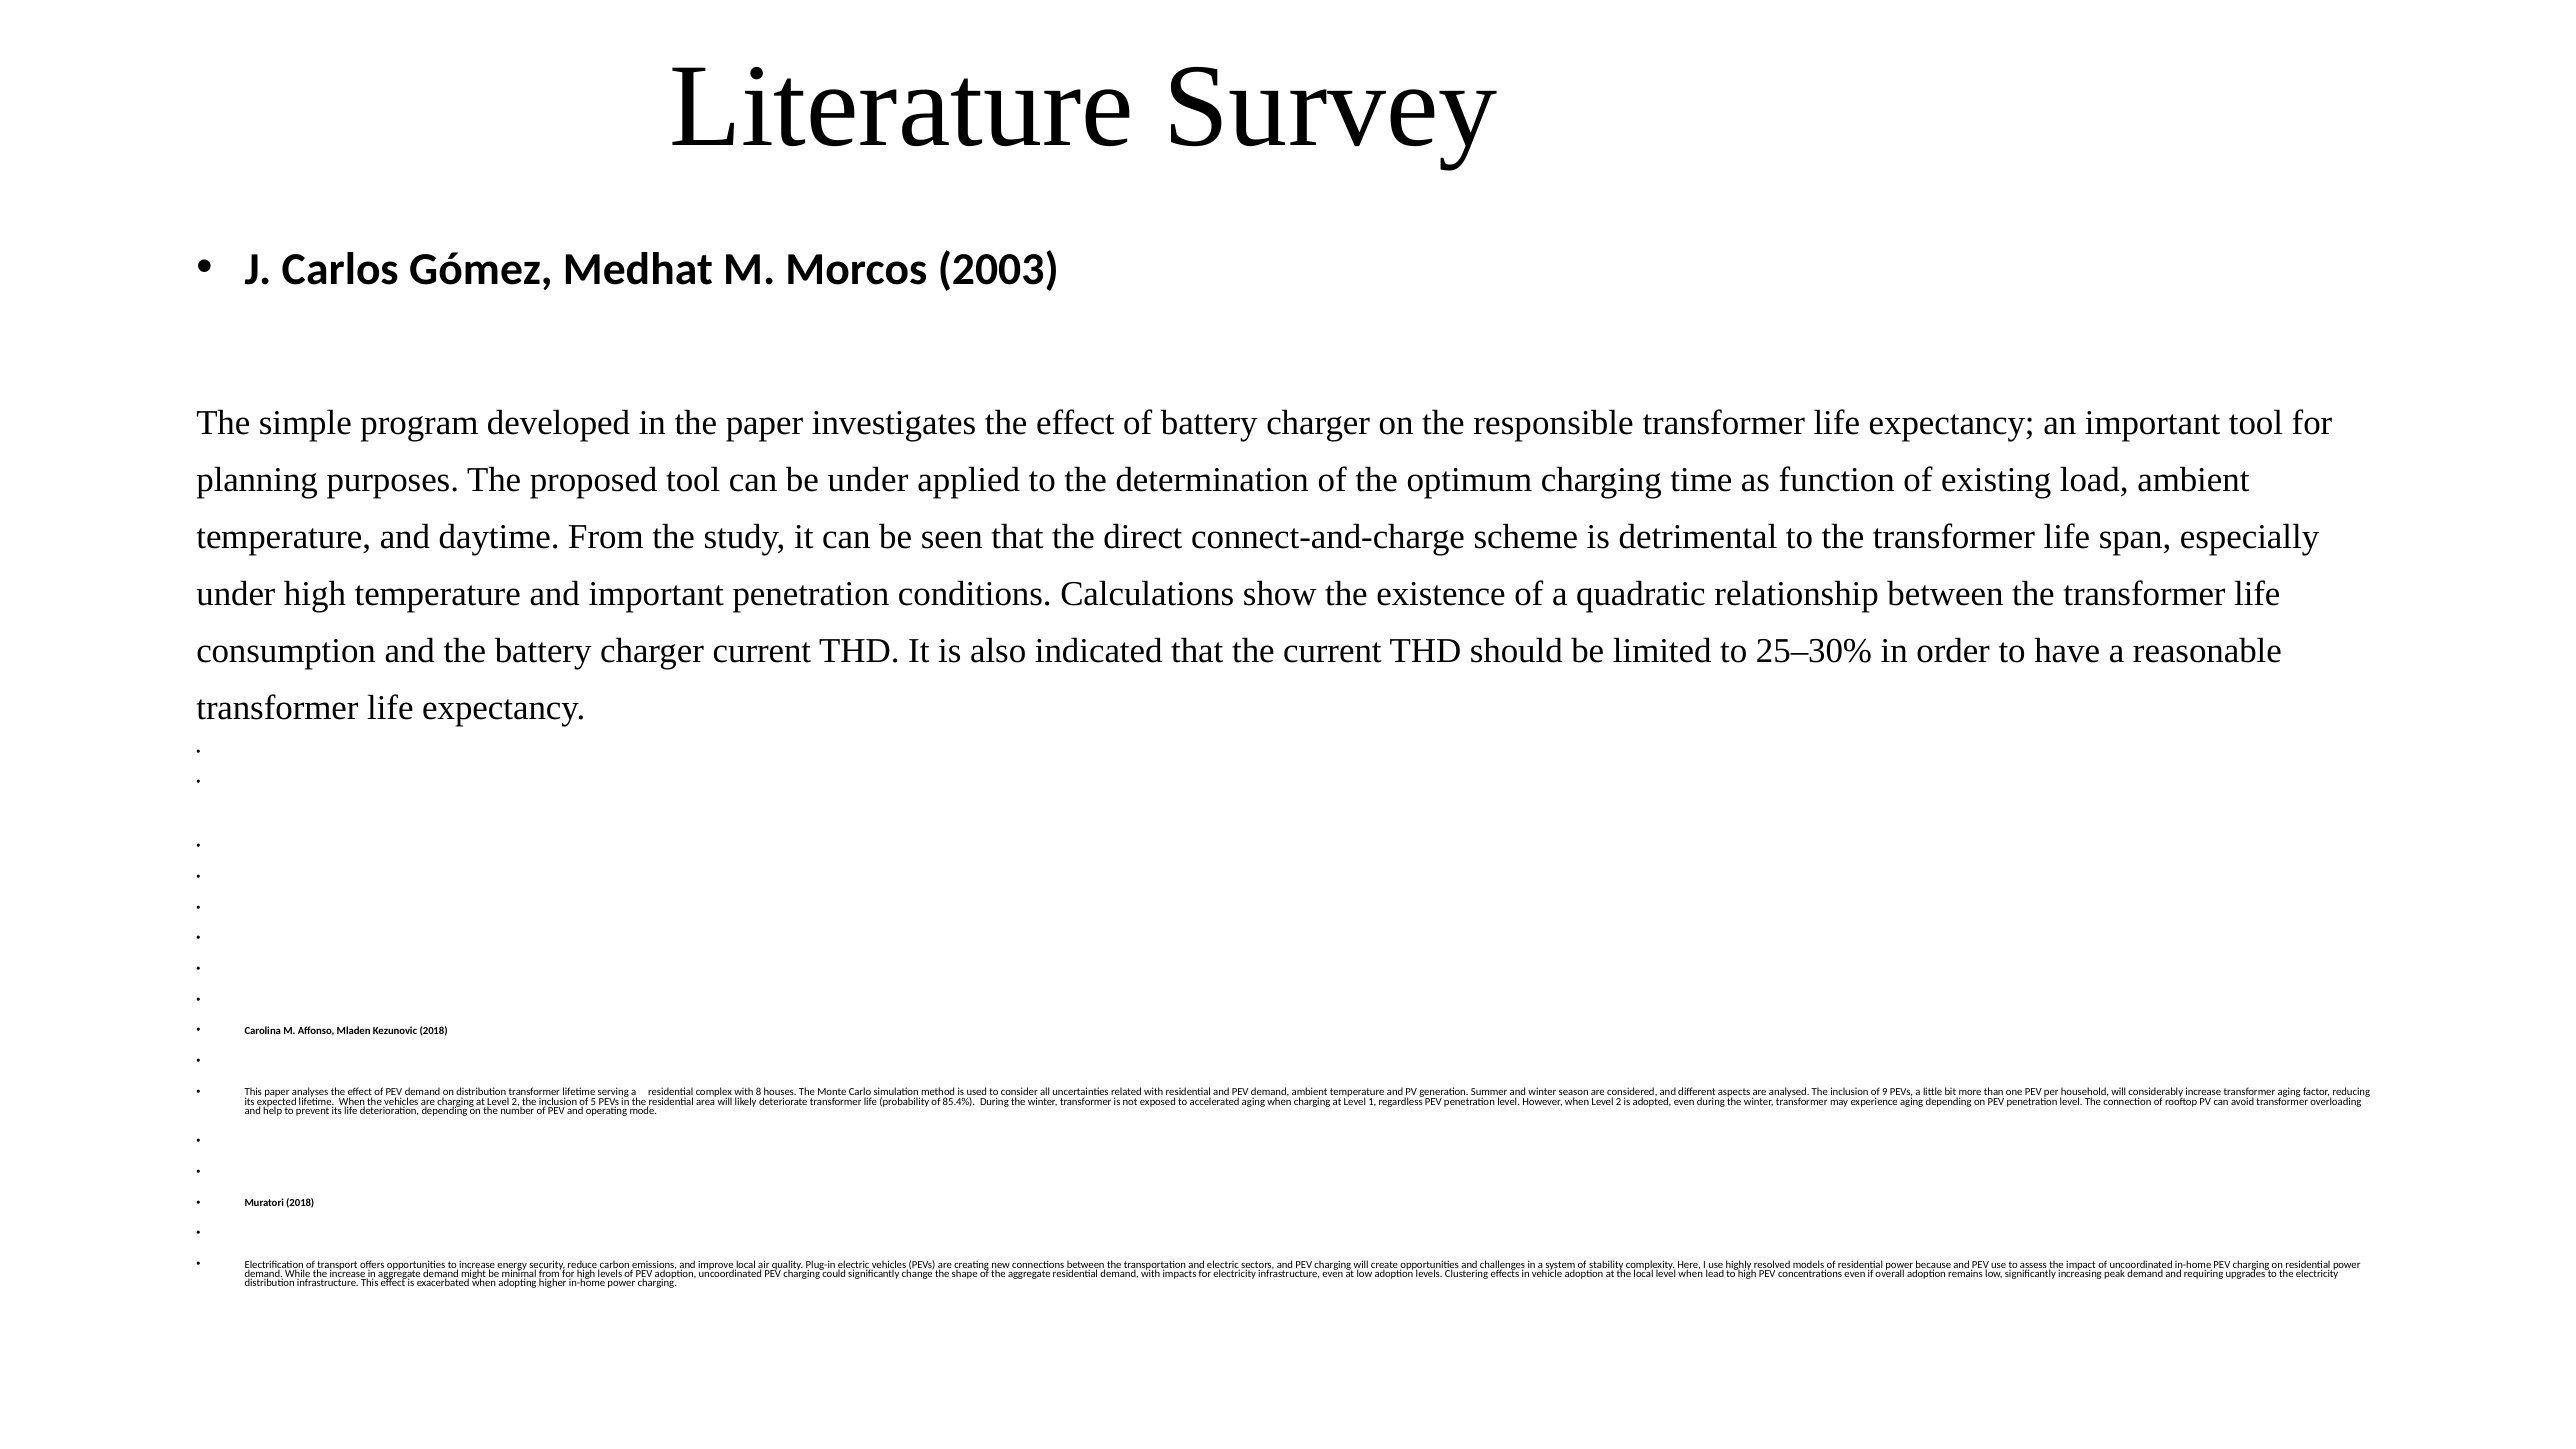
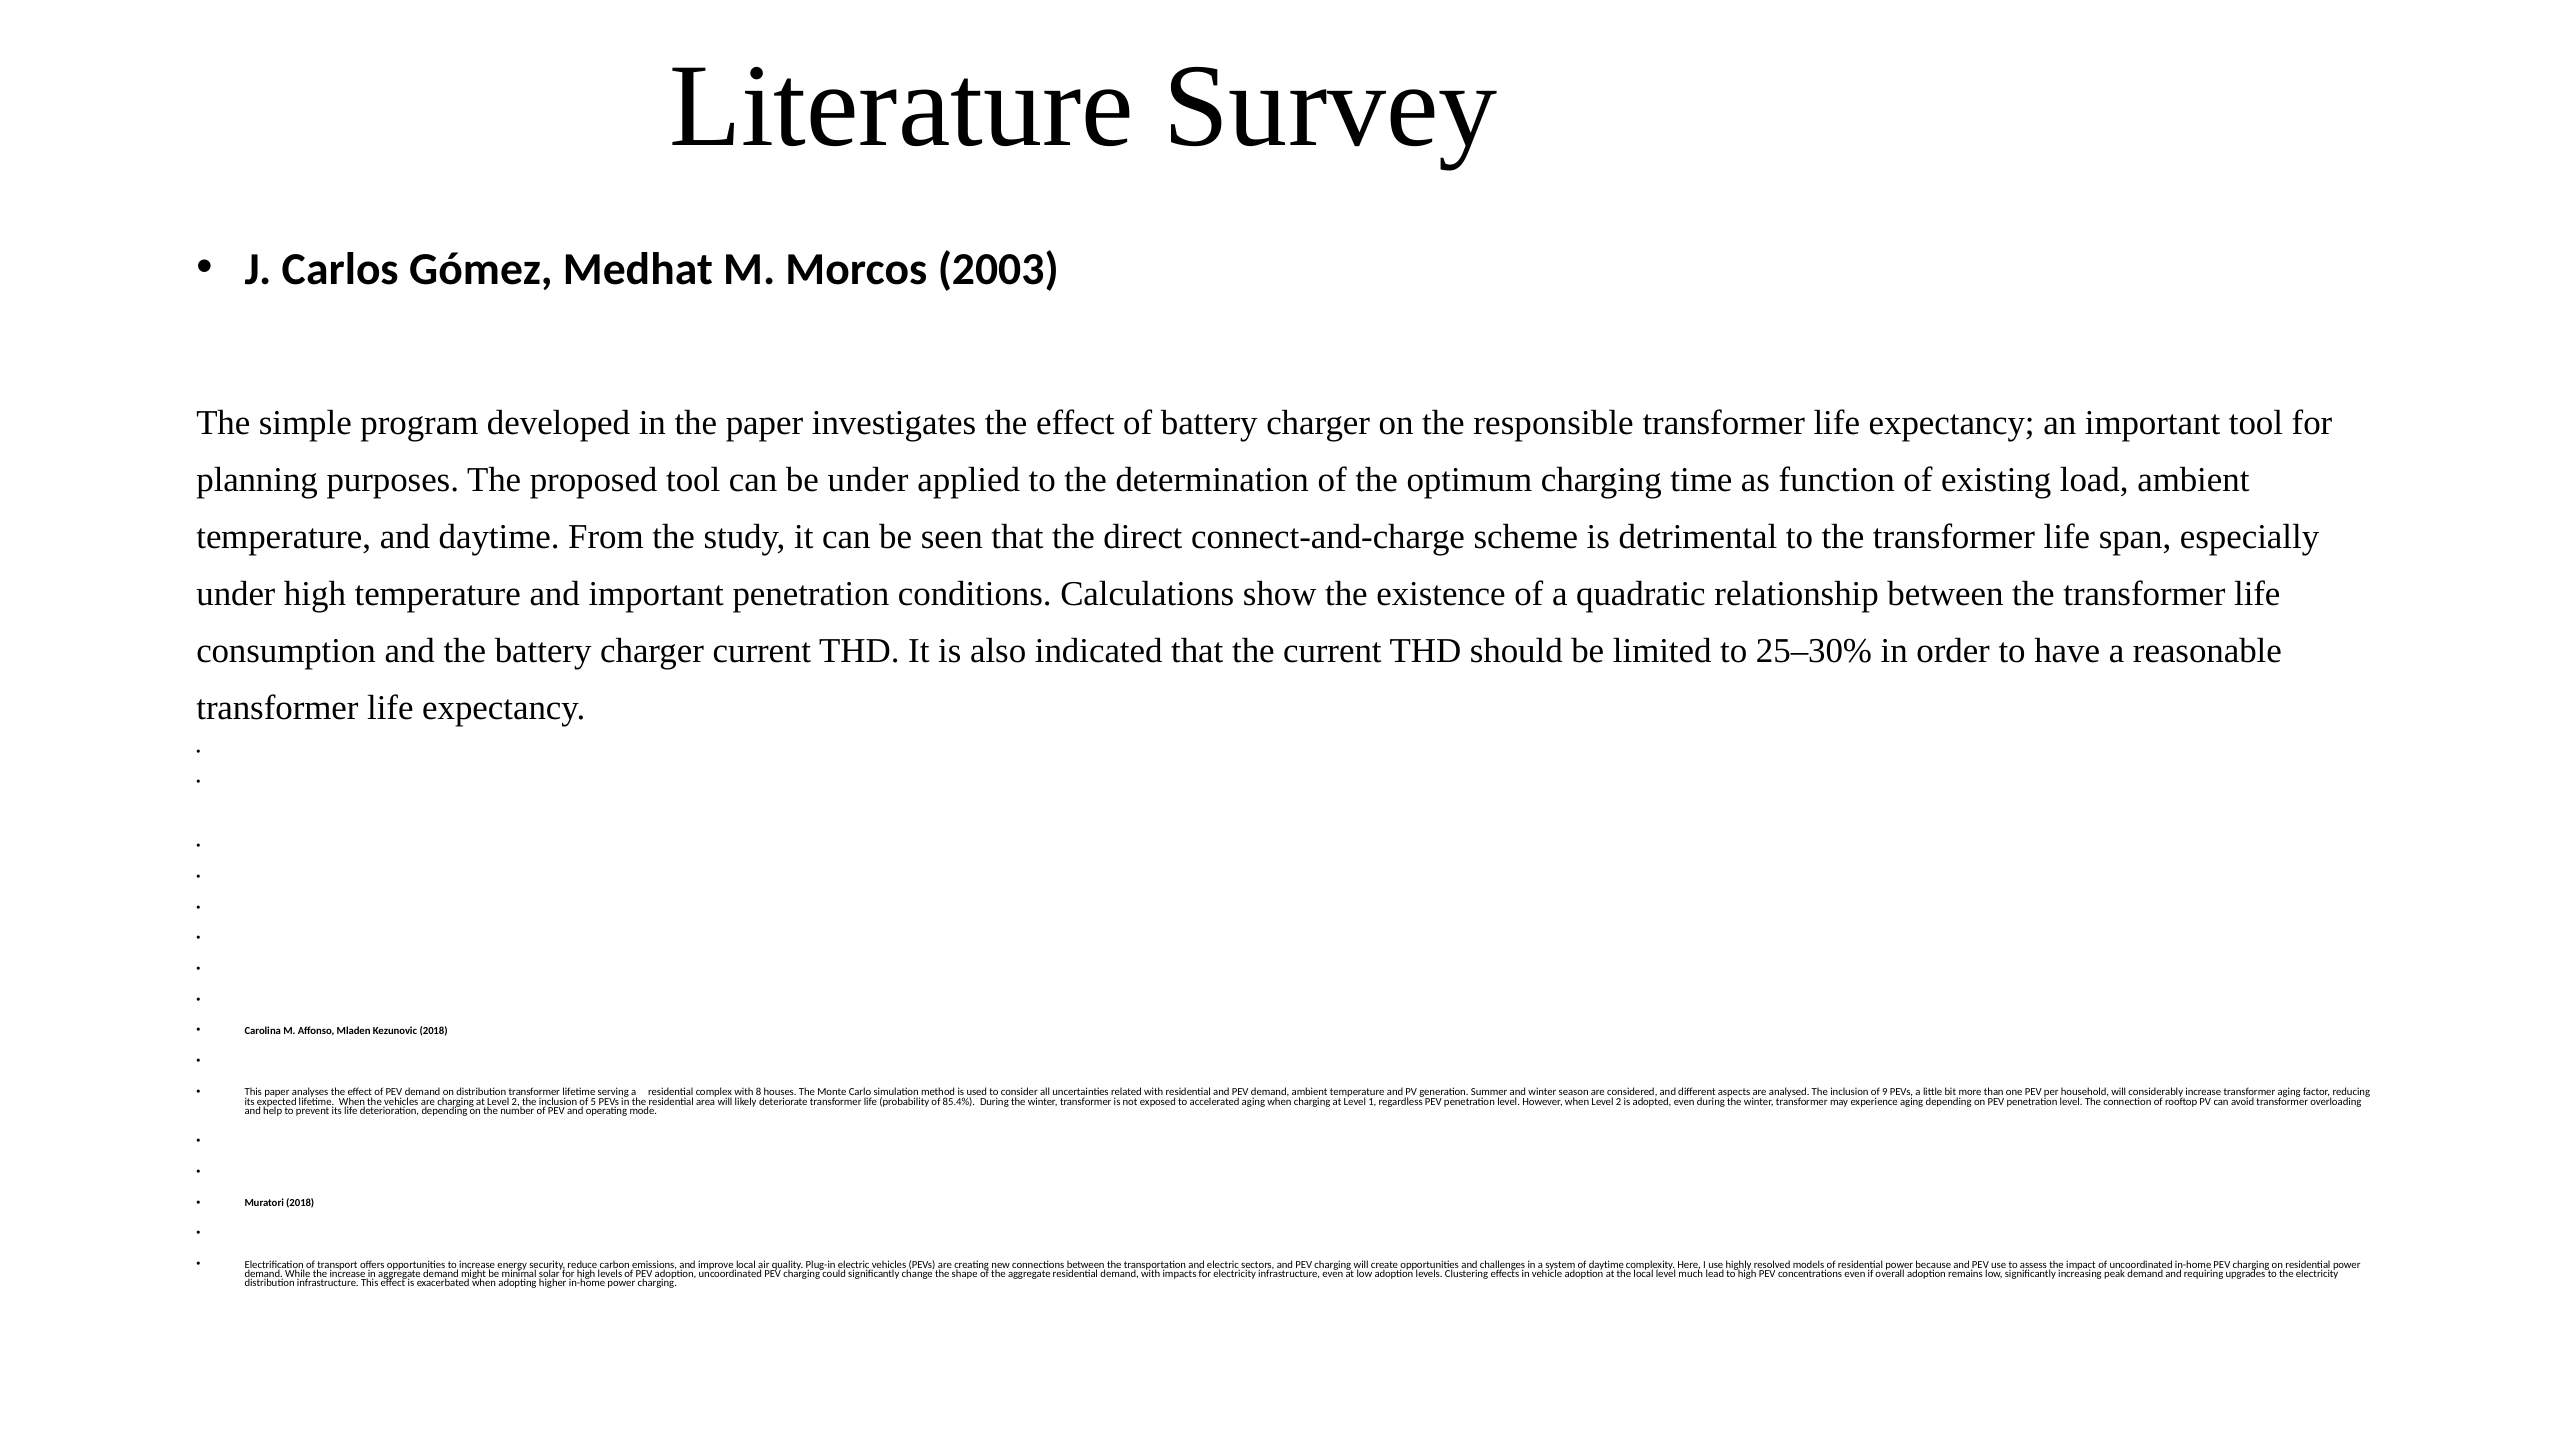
of stability: stability -> daytime
minimal from: from -> solar
level when: when -> much
